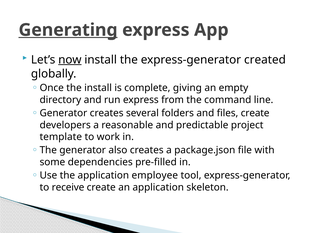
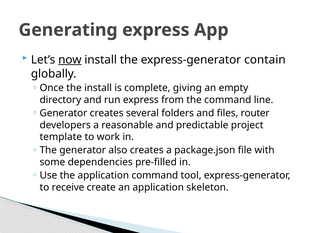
Generating underline: present -> none
created: created -> contain
files create: create -> router
application employee: employee -> command
